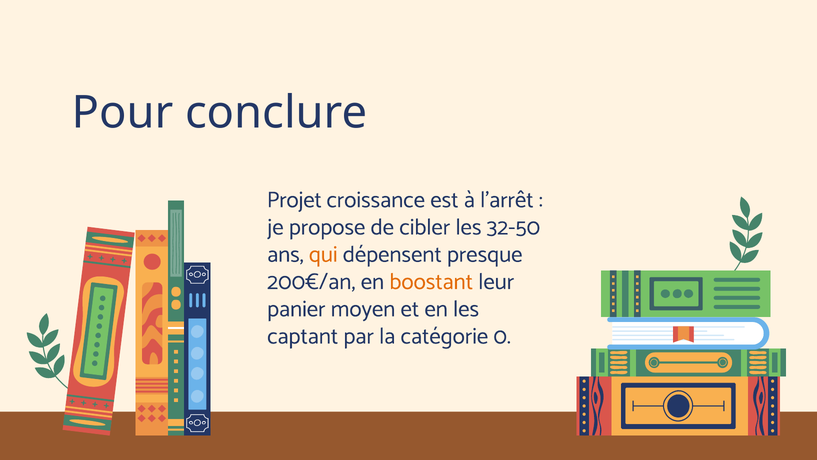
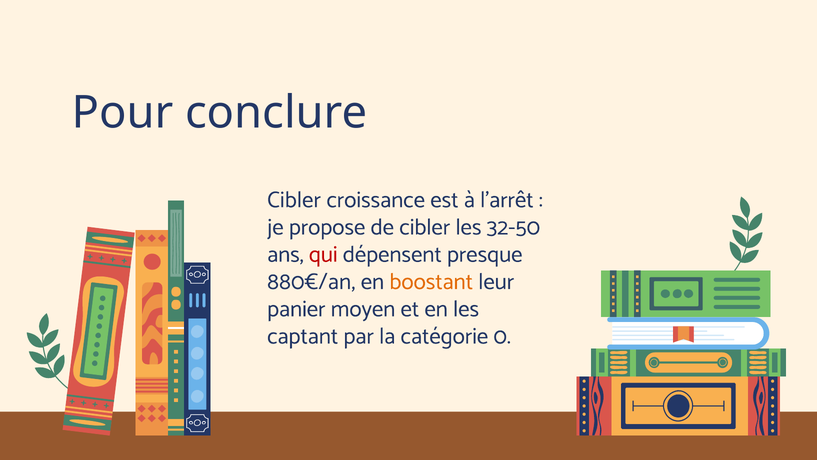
Projet at (294, 200): Projet -> Cibler
qui colour: orange -> red
200€/an: 200€/an -> 880€/an
